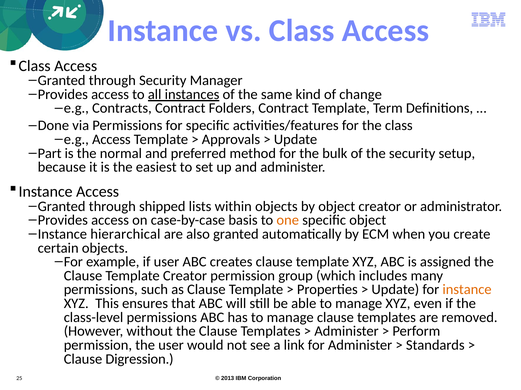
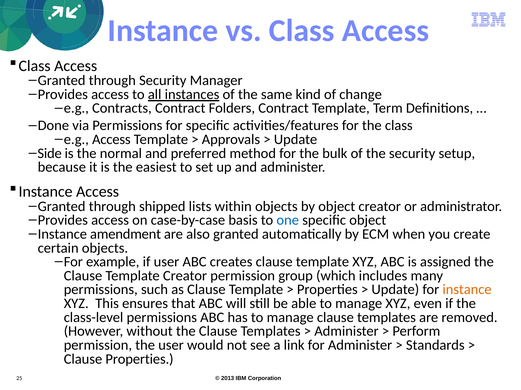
Part: Part -> Side
one colour: orange -> blue
hierarchical: hierarchical -> amendment
Clause Digression: Digression -> Properties
